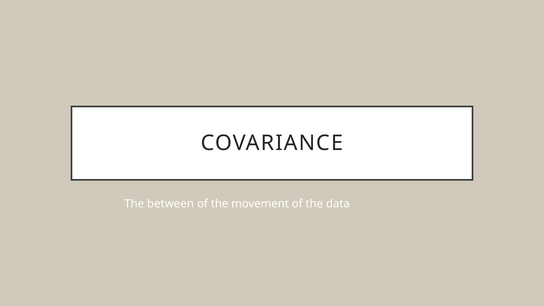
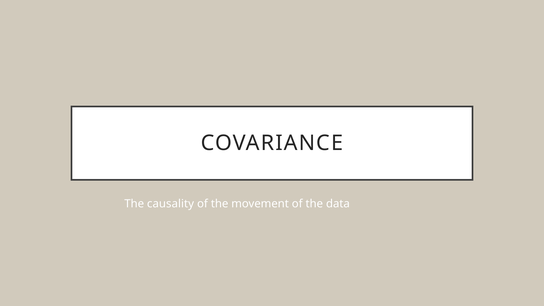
between: between -> causality
